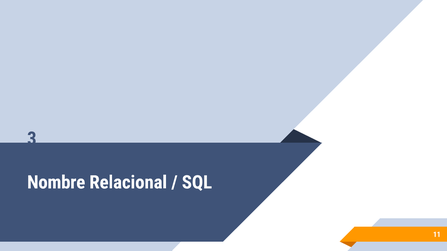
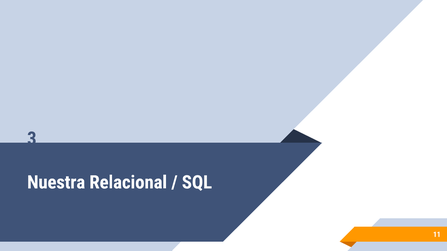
Nombre: Nombre -> Nuestra
